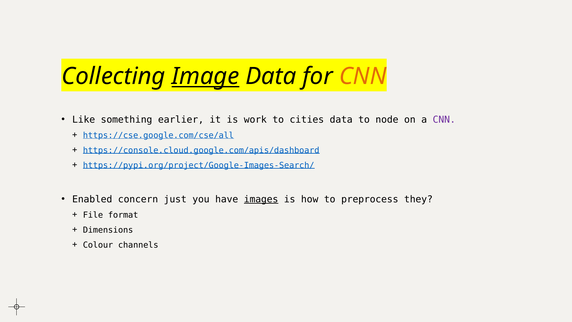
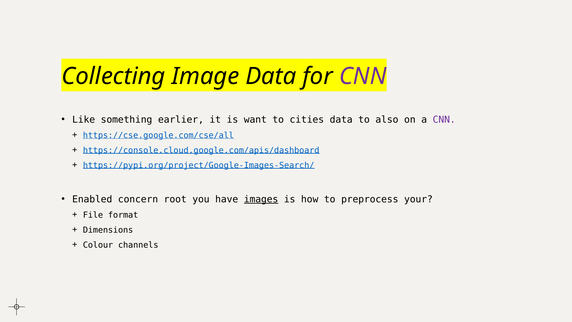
Image underline: present -> none
CNN at (363, 76) colour: orange -> purple
work: work -> want
node: node -> also
just: just -> root
they: they -> your
